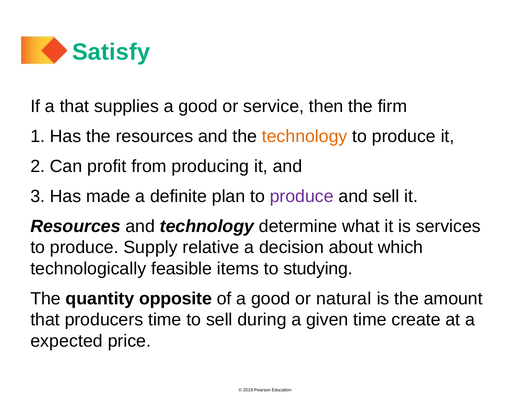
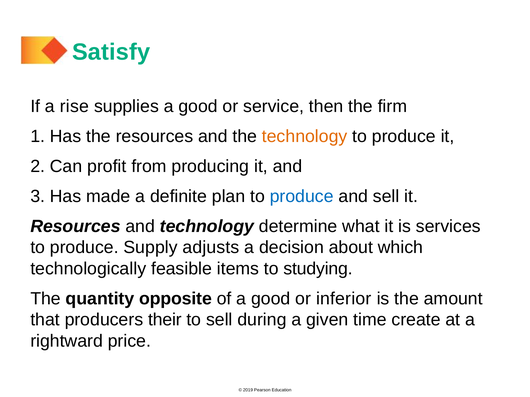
a that: that -> rise
produce at (302, 196) colour: purple -> blue
relative: relative -> adjusts
natural: natural -> inferior
producers time: time -> their
expected: expected -> rightward
